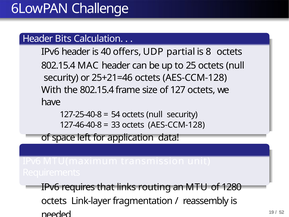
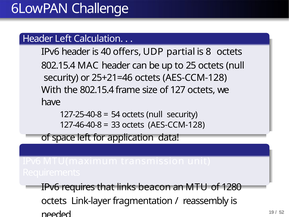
Header Bits: Bits -> Left
routing: routing -> beacon
